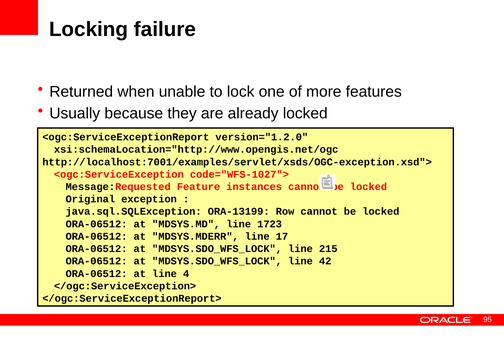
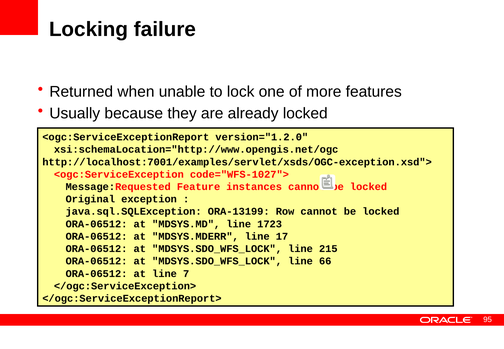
42: 42 -> 66
4: 4 -> 7
